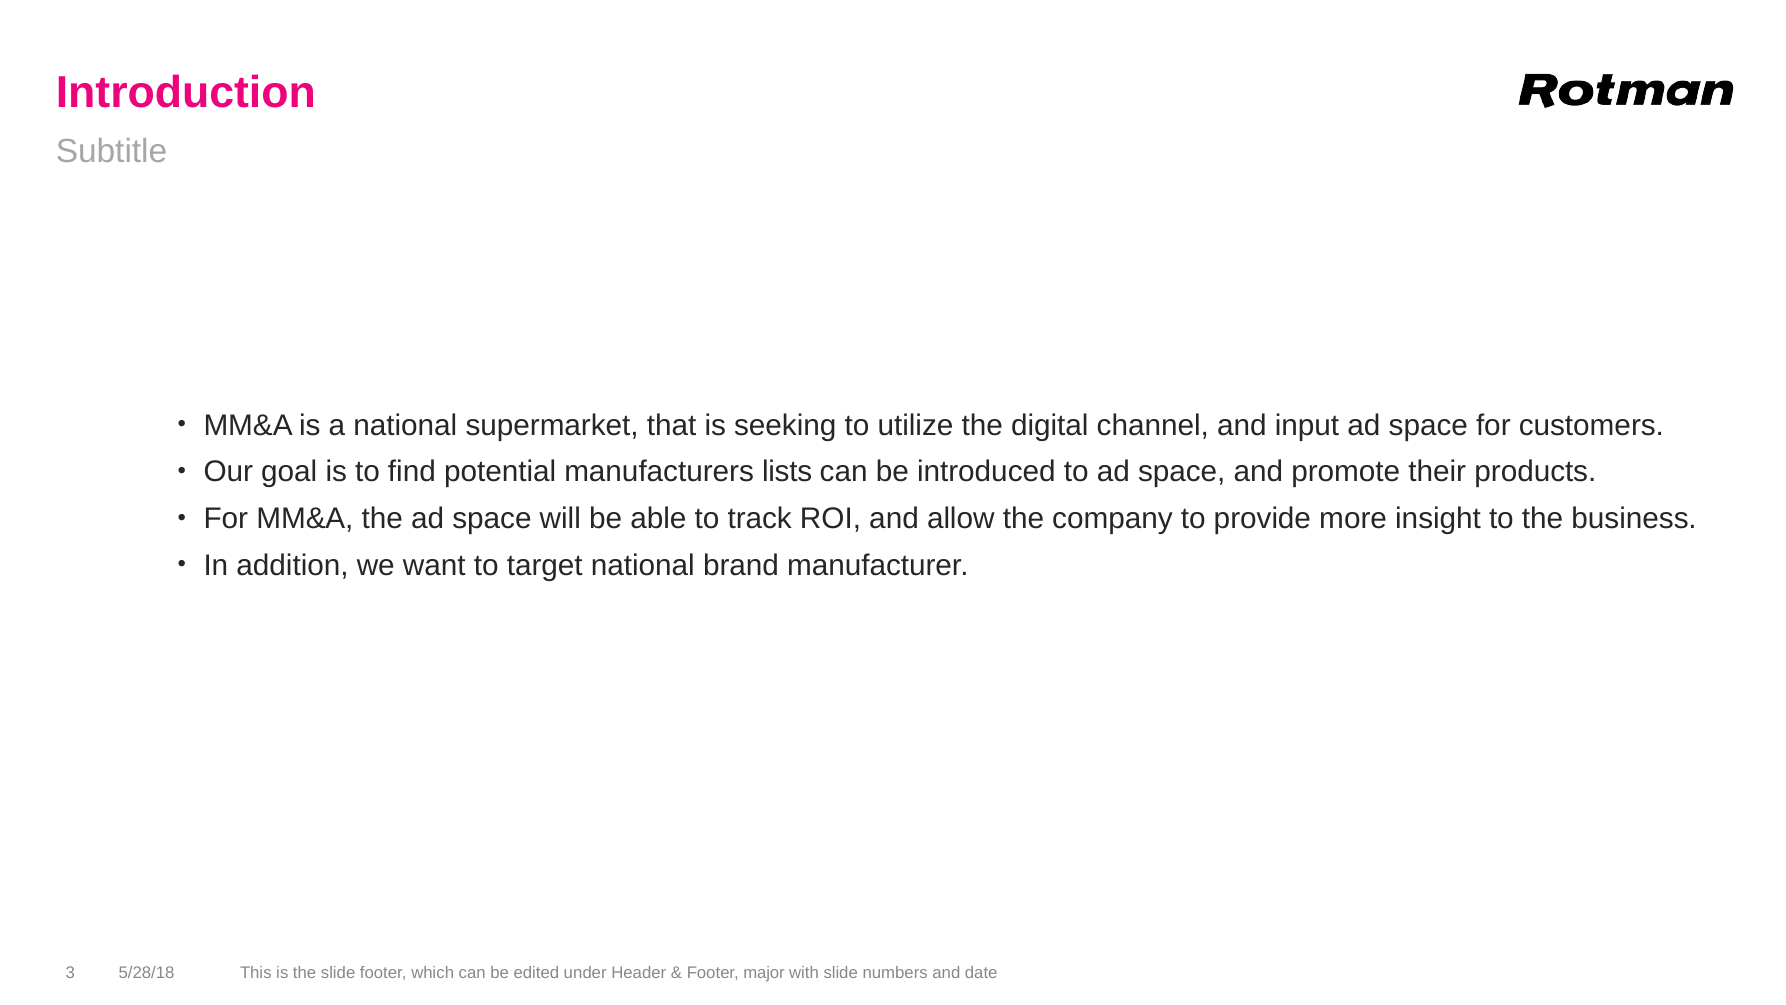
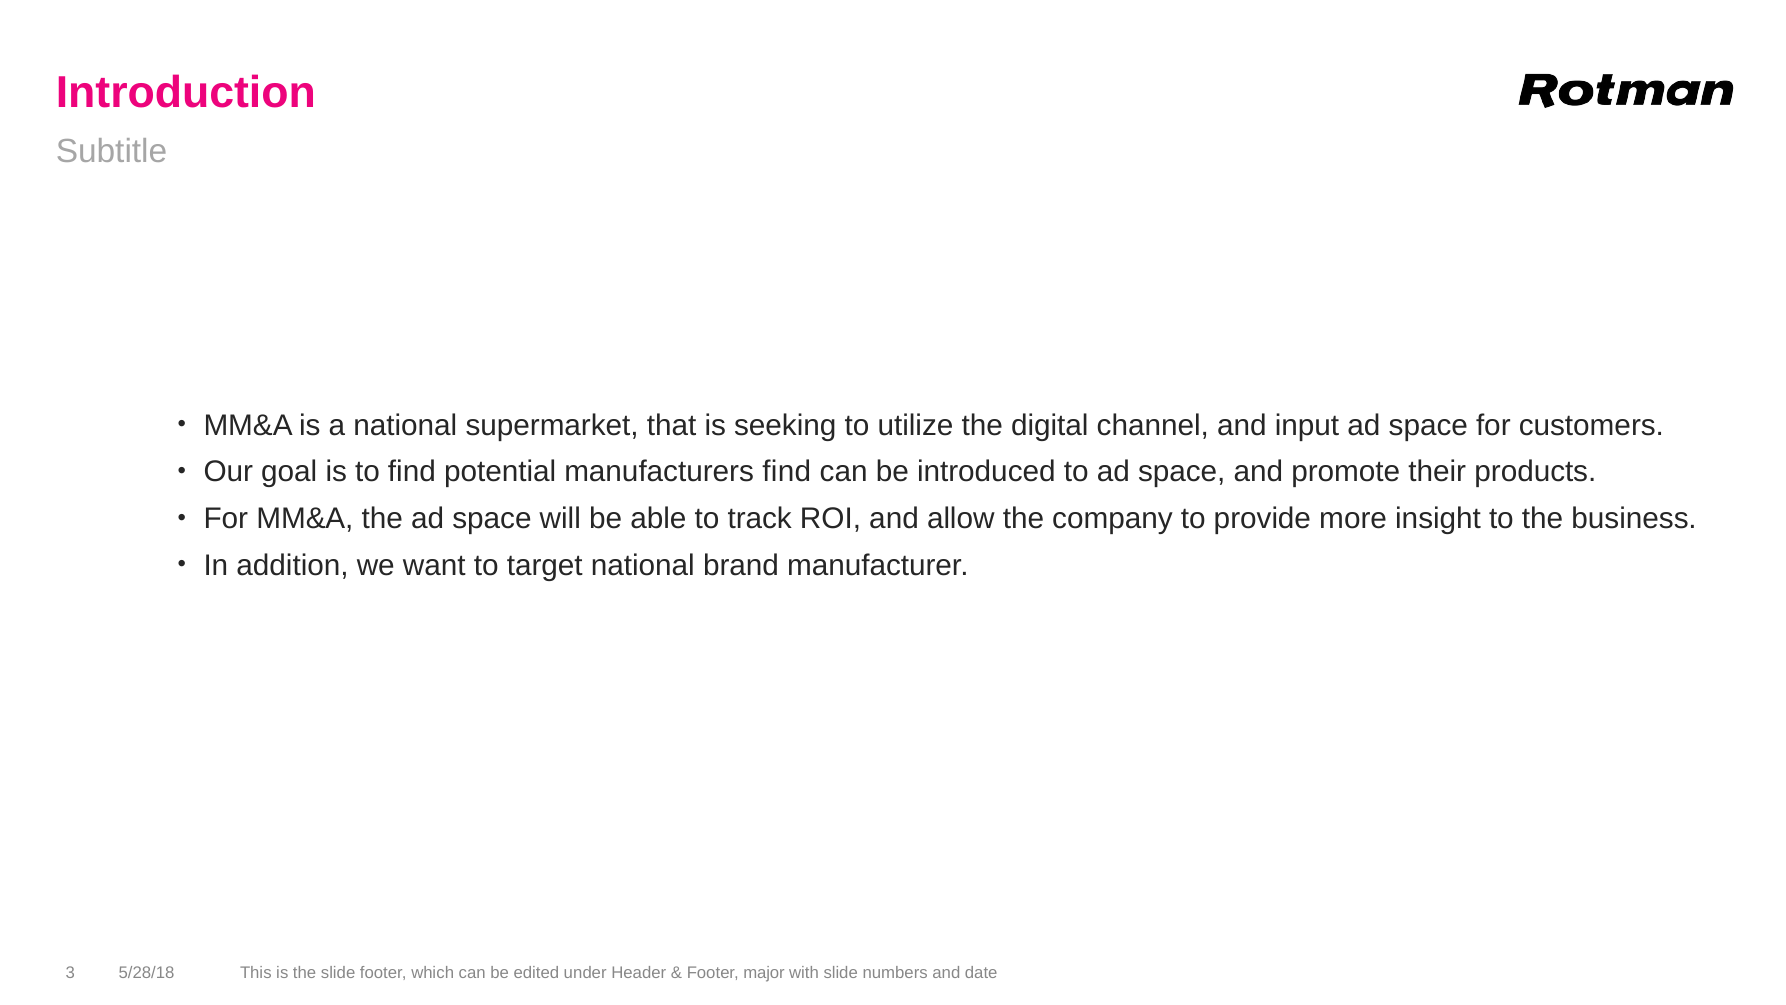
manufacturers lists: lists -> find
